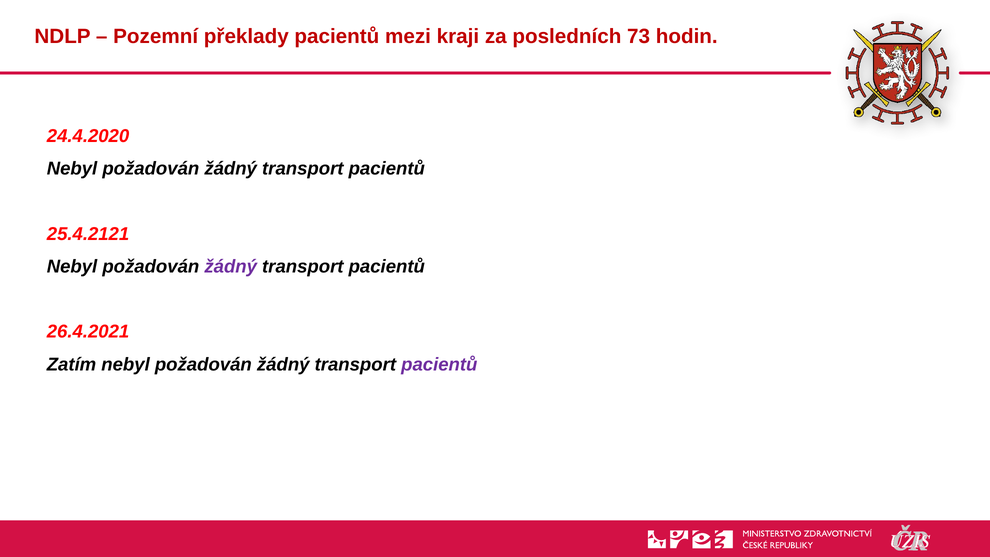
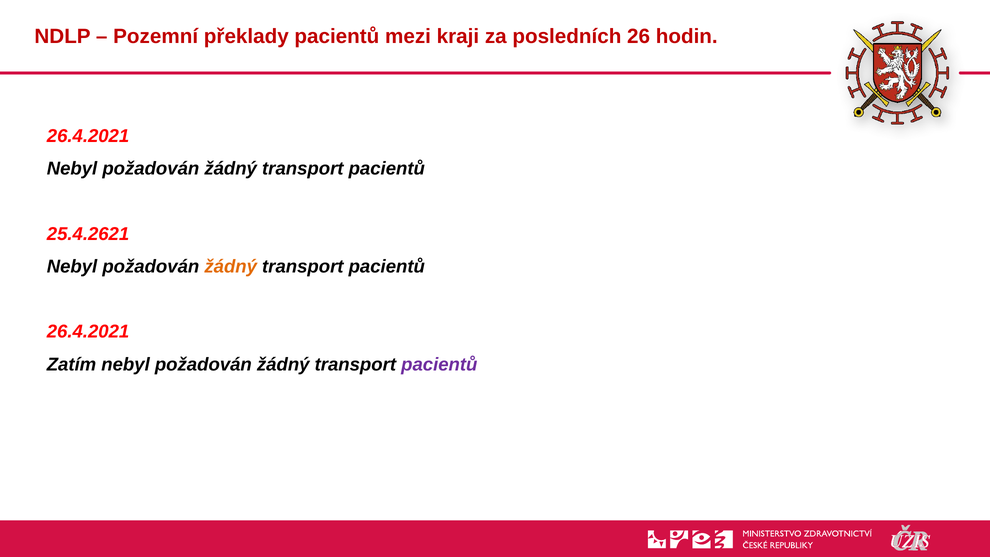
73: 73 -> 26
24.4.2020 at (88, 136): 24.4.2020 -> 26.4.2021
25.4.2121: 25.4.2121 -> 25.4.2621
žádný at (231, 267) colour: purple -> orange
